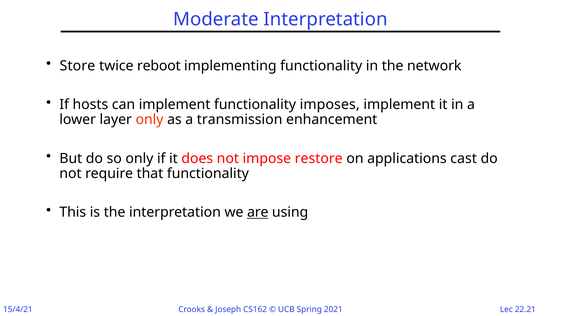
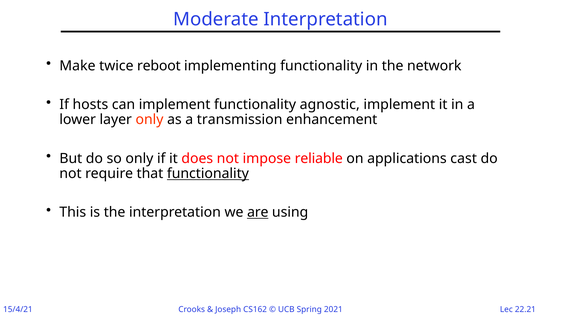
Store: Store -> Make
imposes: imposes -> agnostic
restore: restore -> reliable
functionality at (208, 173) underline: none -> present
